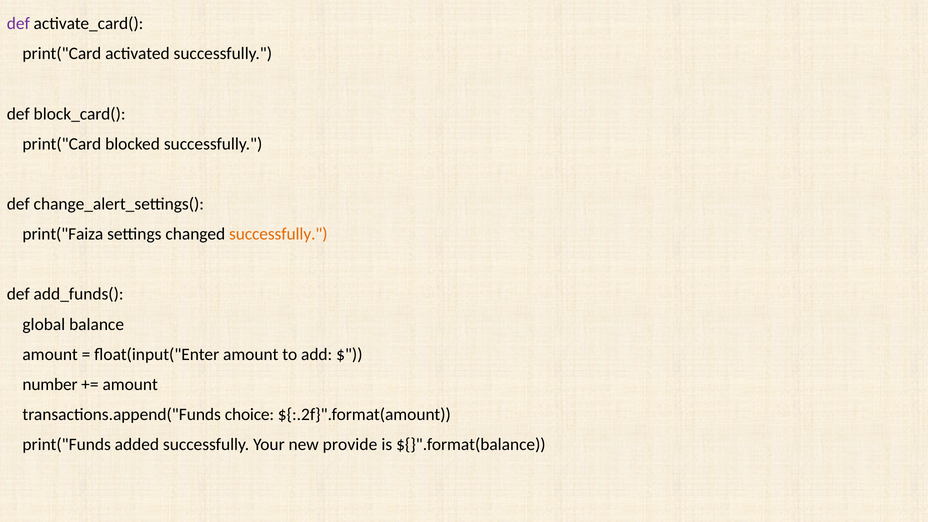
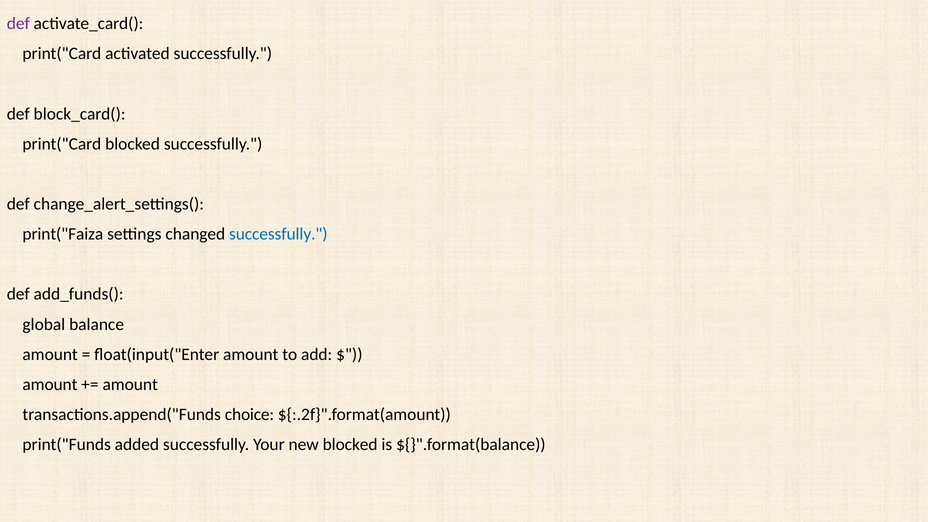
successfully at (278, 234) colour: orange -> blue
number at (50, 384): number -> amount
new provide: provide -> blocked
